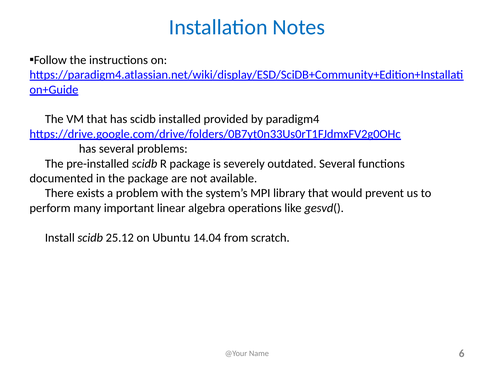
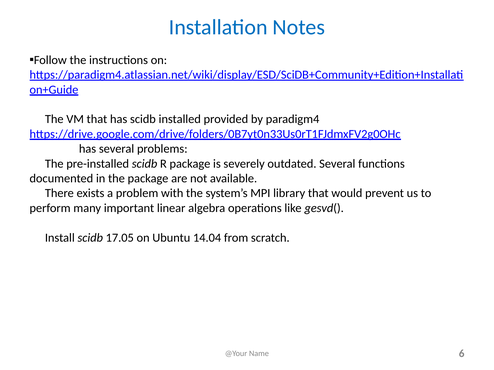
25.12: 25.12 -> 17.05
